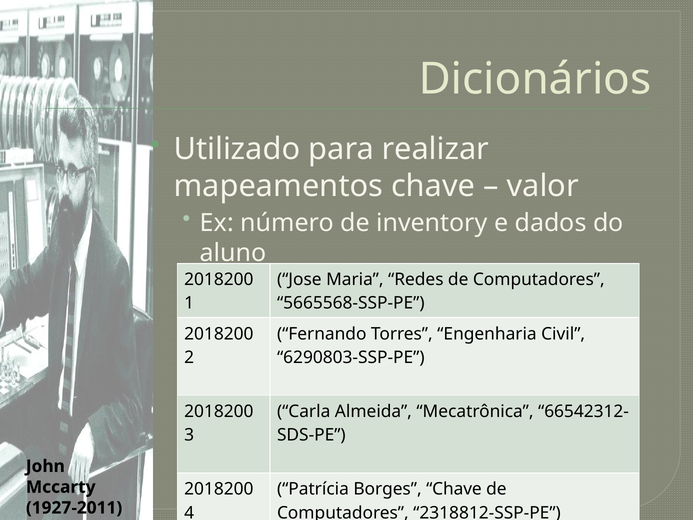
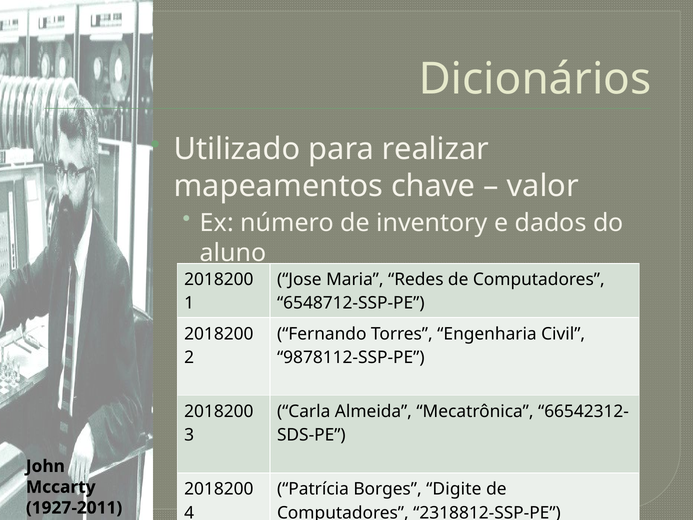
5665568-SSP-PE: 5665568-SSP-PE -> 6548712-SSP-PE
6290803-SSP-PE: 6290803-SSP-PE -> 9878112-SSP-PE
Borges Chave: Chave -> Digite
